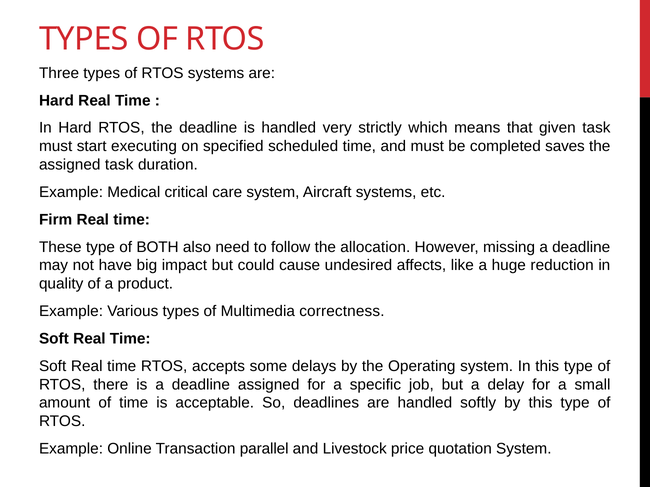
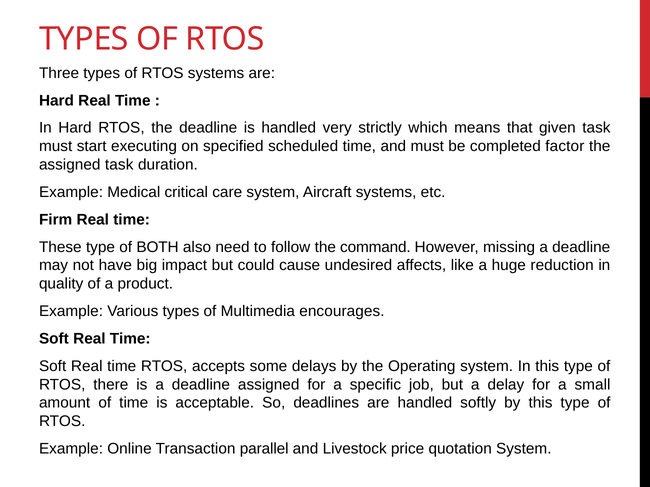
saves: saves -> factor
allocation: allocation -> command
correctness: correctness -> encourages
